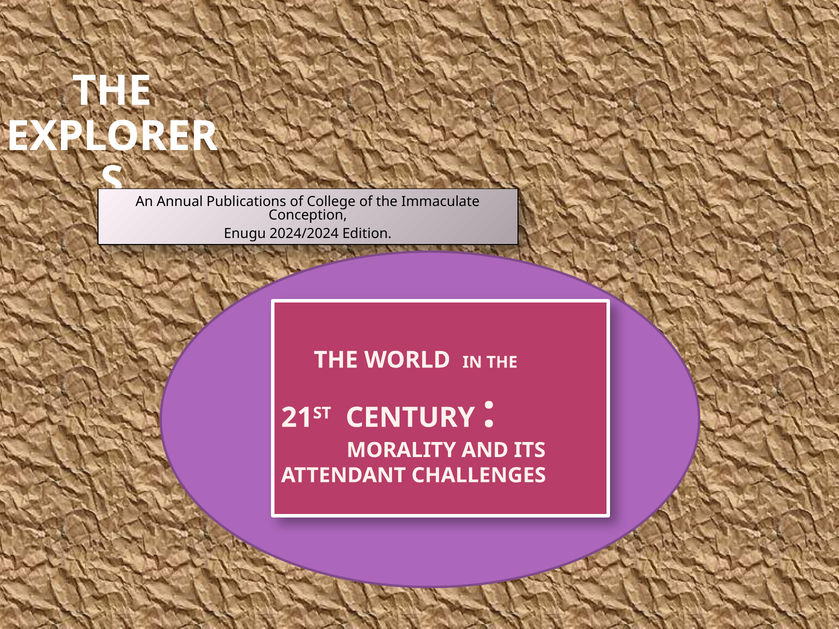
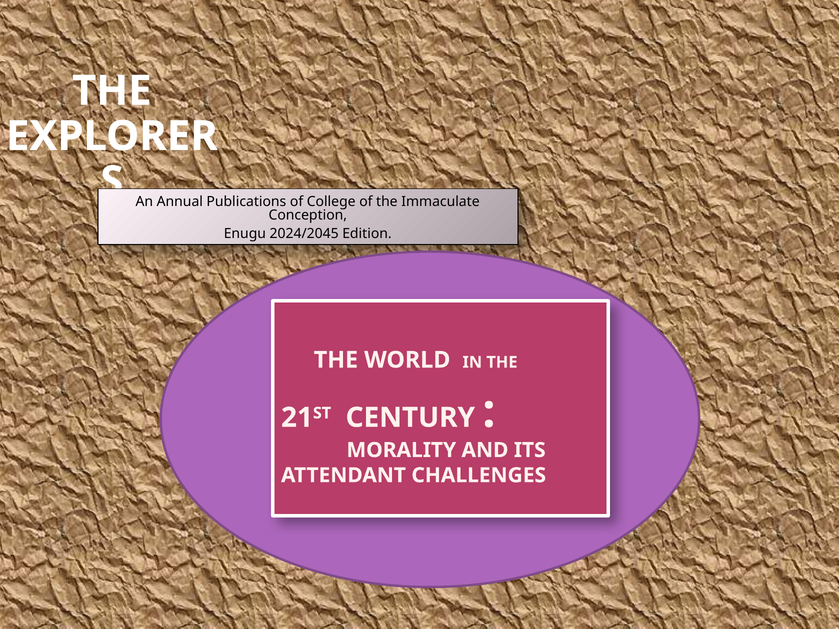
2024/2024: 2024/2024 -> 2024/2045
